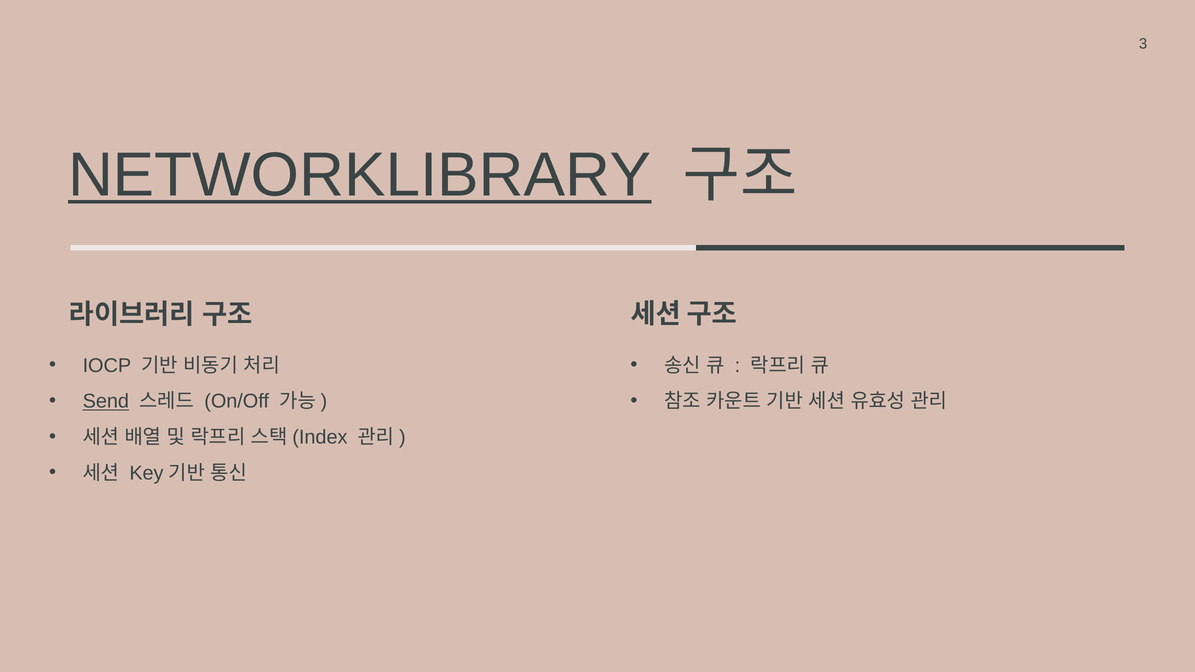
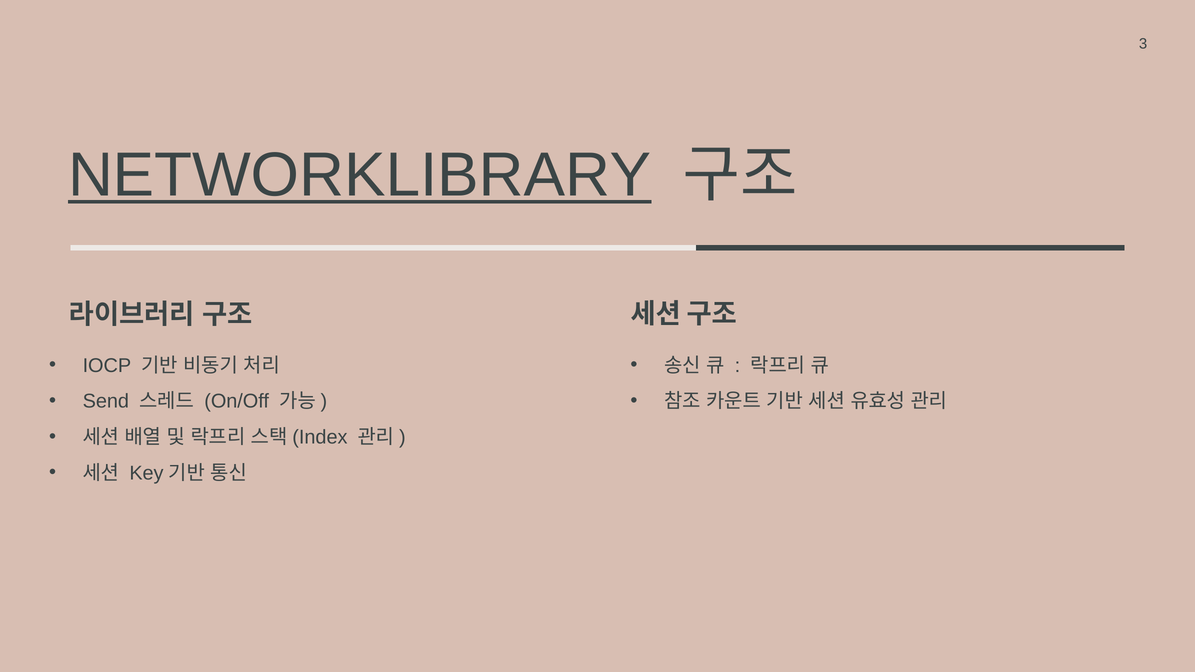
Send underline: present -> none
